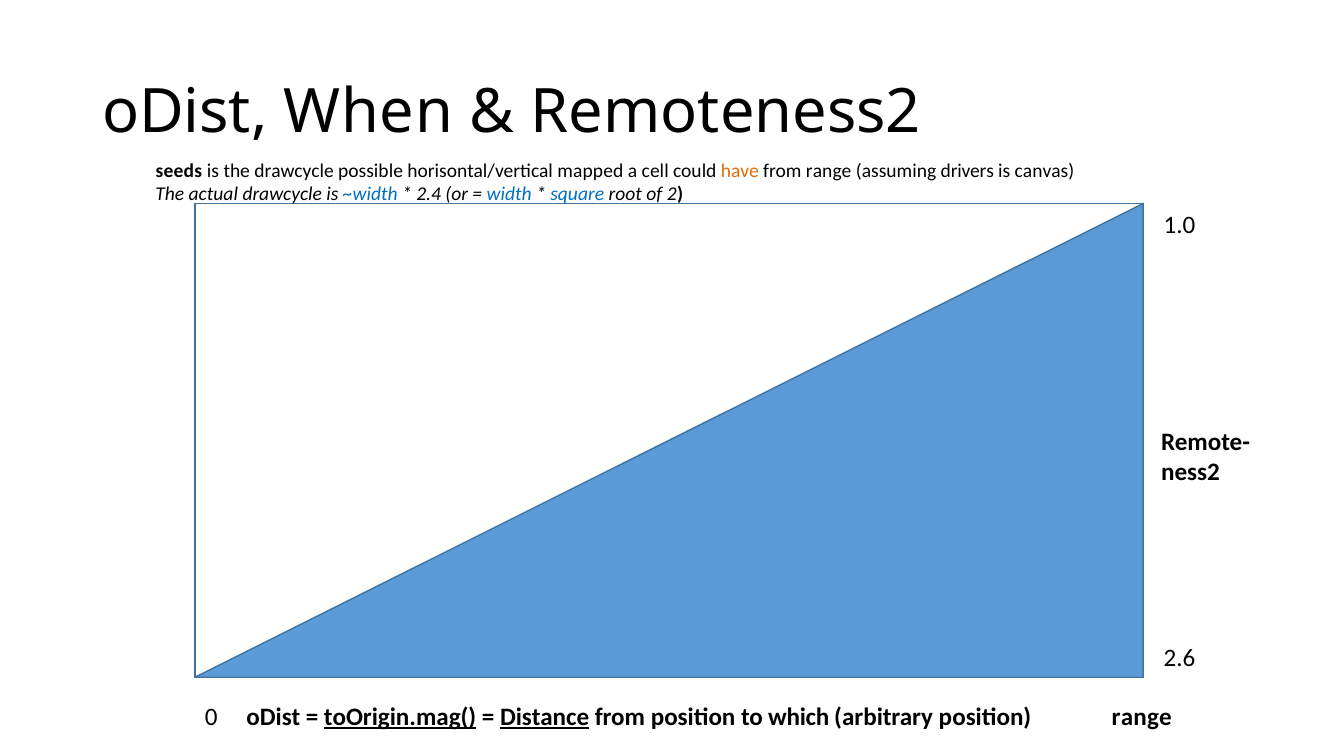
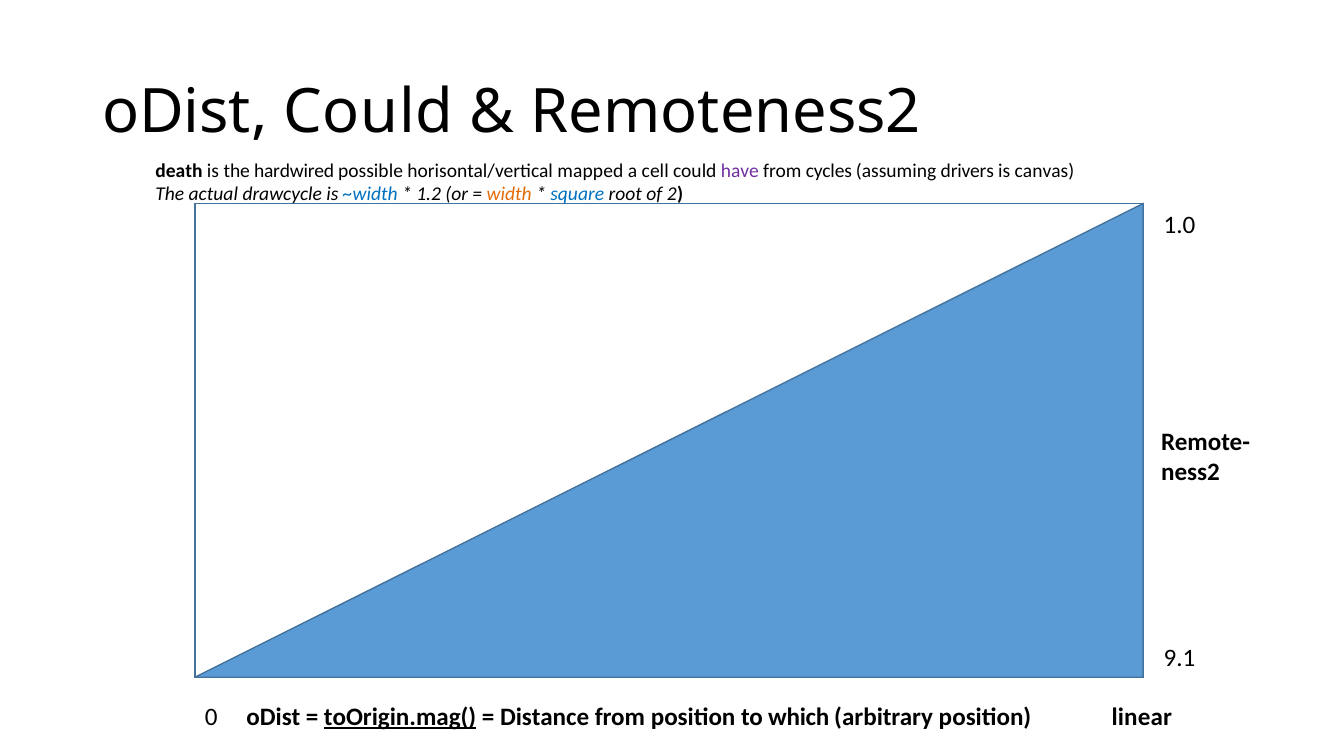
oDist When: When -> Could
seeds: seeds -> death
the drawcycle: drawcycle -> hardwired
have colour: orange -> purple
from range: range -> cycles
2.4: 2.4 -> 1.2
width colour: blue -> orange
2.6: 2.6 -> 9.1
Distance underline: present -> none
range at (1142, 718): range -> linear
